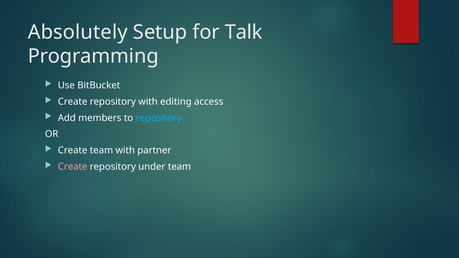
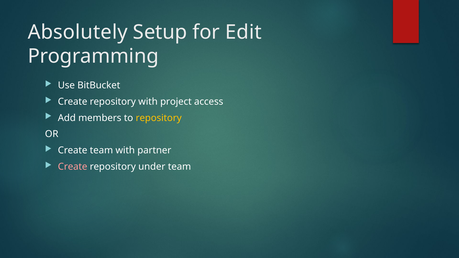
Talk: Talk -> Edit
editing: editing -> project
repository at (159, 118) colour: light blue -> yellow
